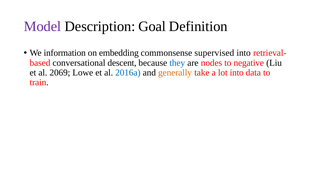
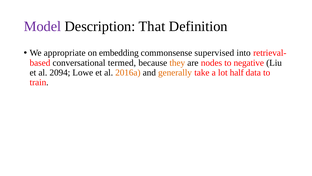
Goal: Goal -> That
information: information -> appropriate
descent: descent -> termed
they colour: blue -> orange
2069: 2069 -> 2094
2016a colour: blue -> orange
lot into: into -> half
